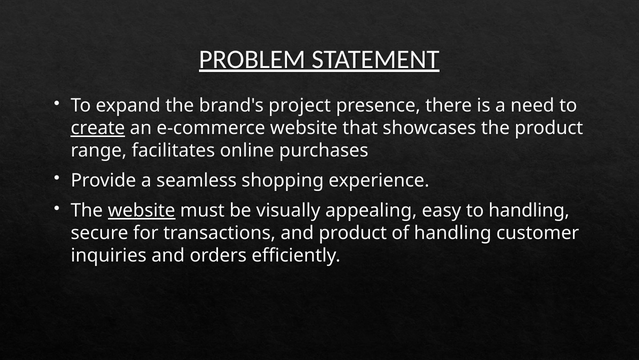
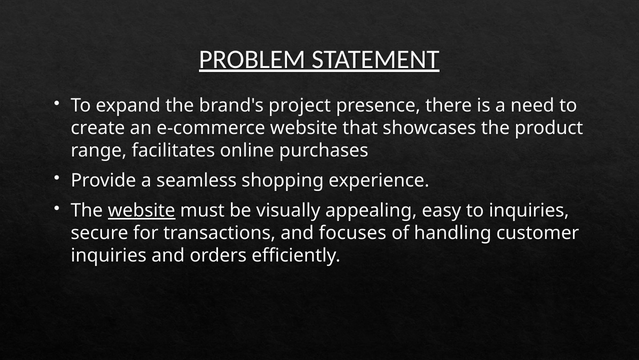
create underline: present -> none
to handling: handling -> inquiries
and product: product -> focuses
